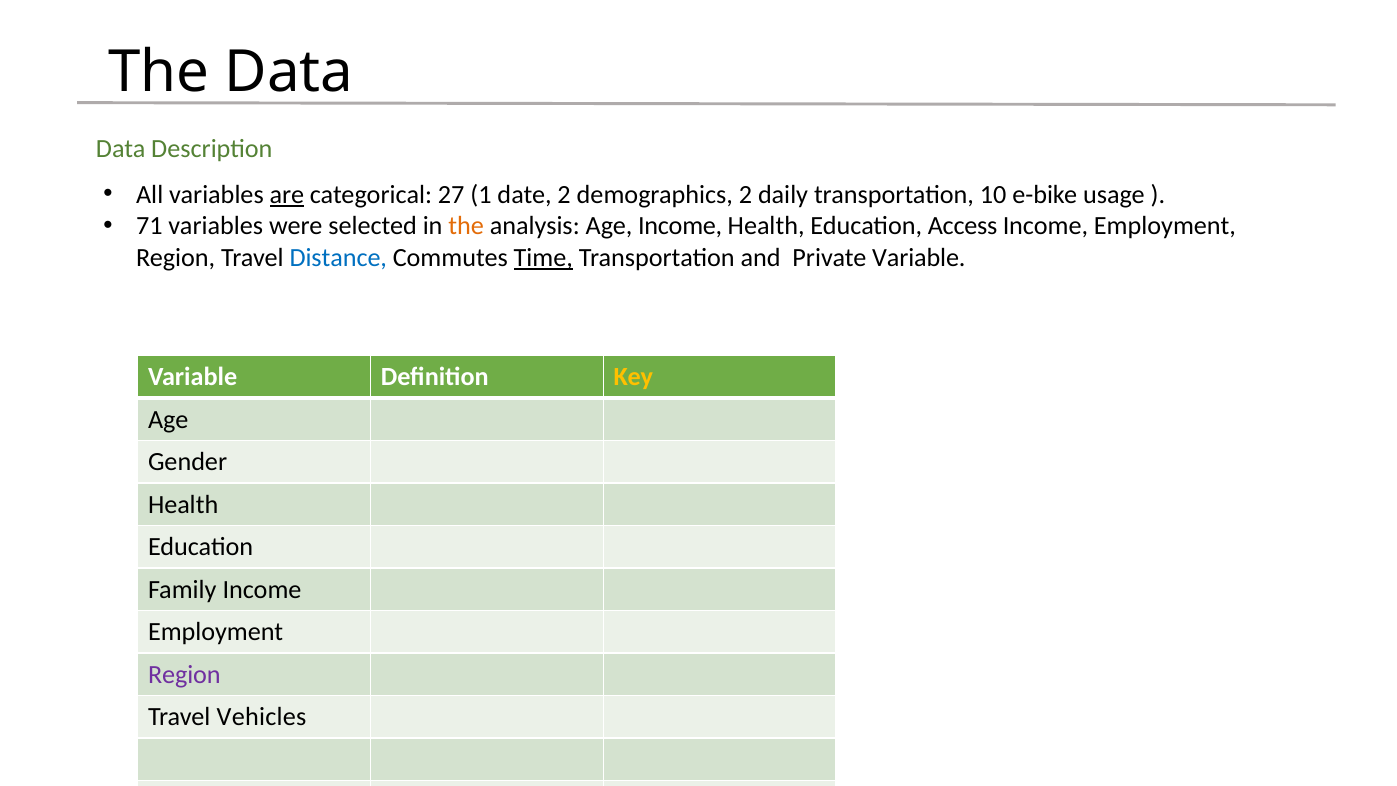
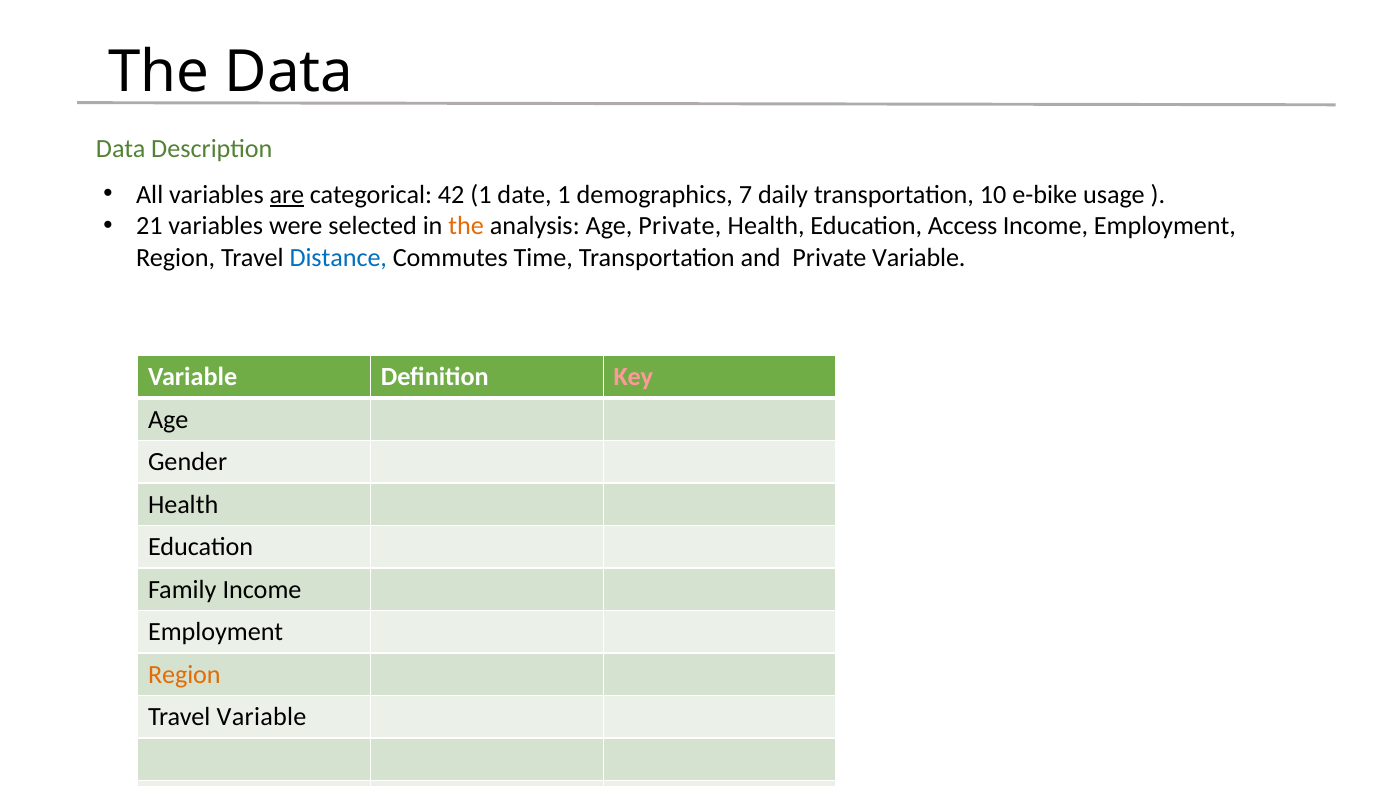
27: 27 -> 42
date 2: 2 -> 1
demographics 2: 2 -> 7
71: 71 -> 21
Age Income: Income -> Private
Time underline: present -> none
Key colour: yellow -> pink
Region at (184, 674) colour: purple -> orange
Travel Vehicles: Vehicles -> Variable
